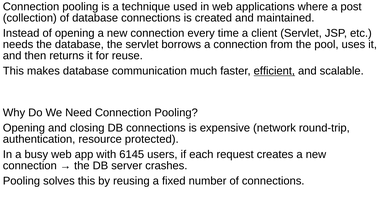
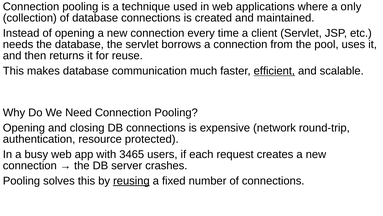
post: post -> only
6145: 6145 -> 3465
reusing underline: none -> present
